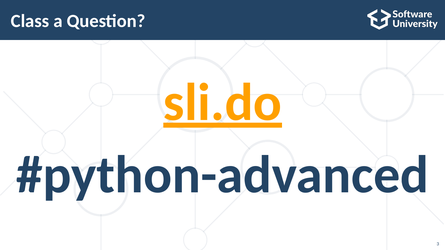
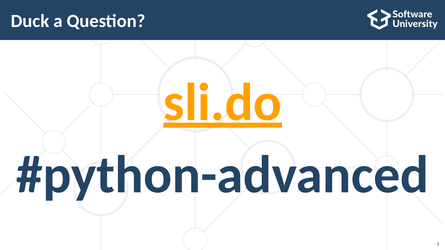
Class: Class -> Duck
